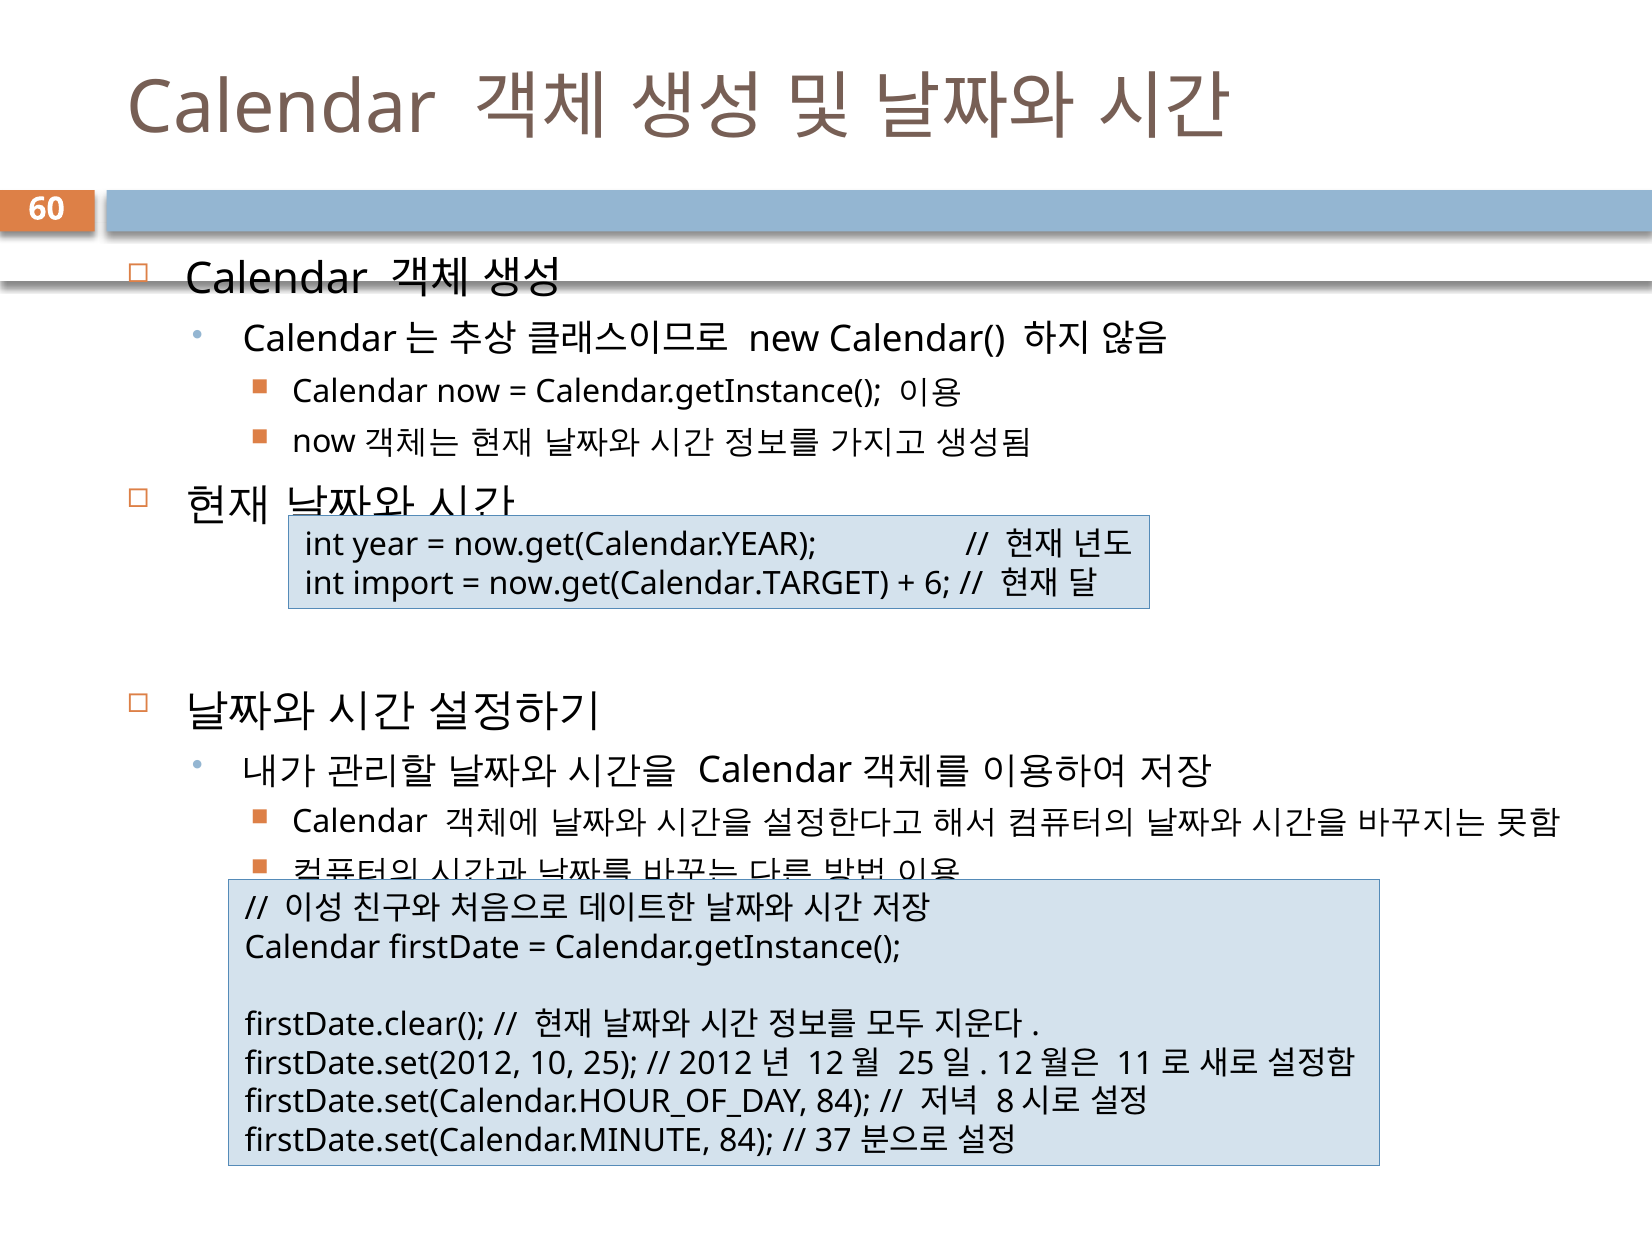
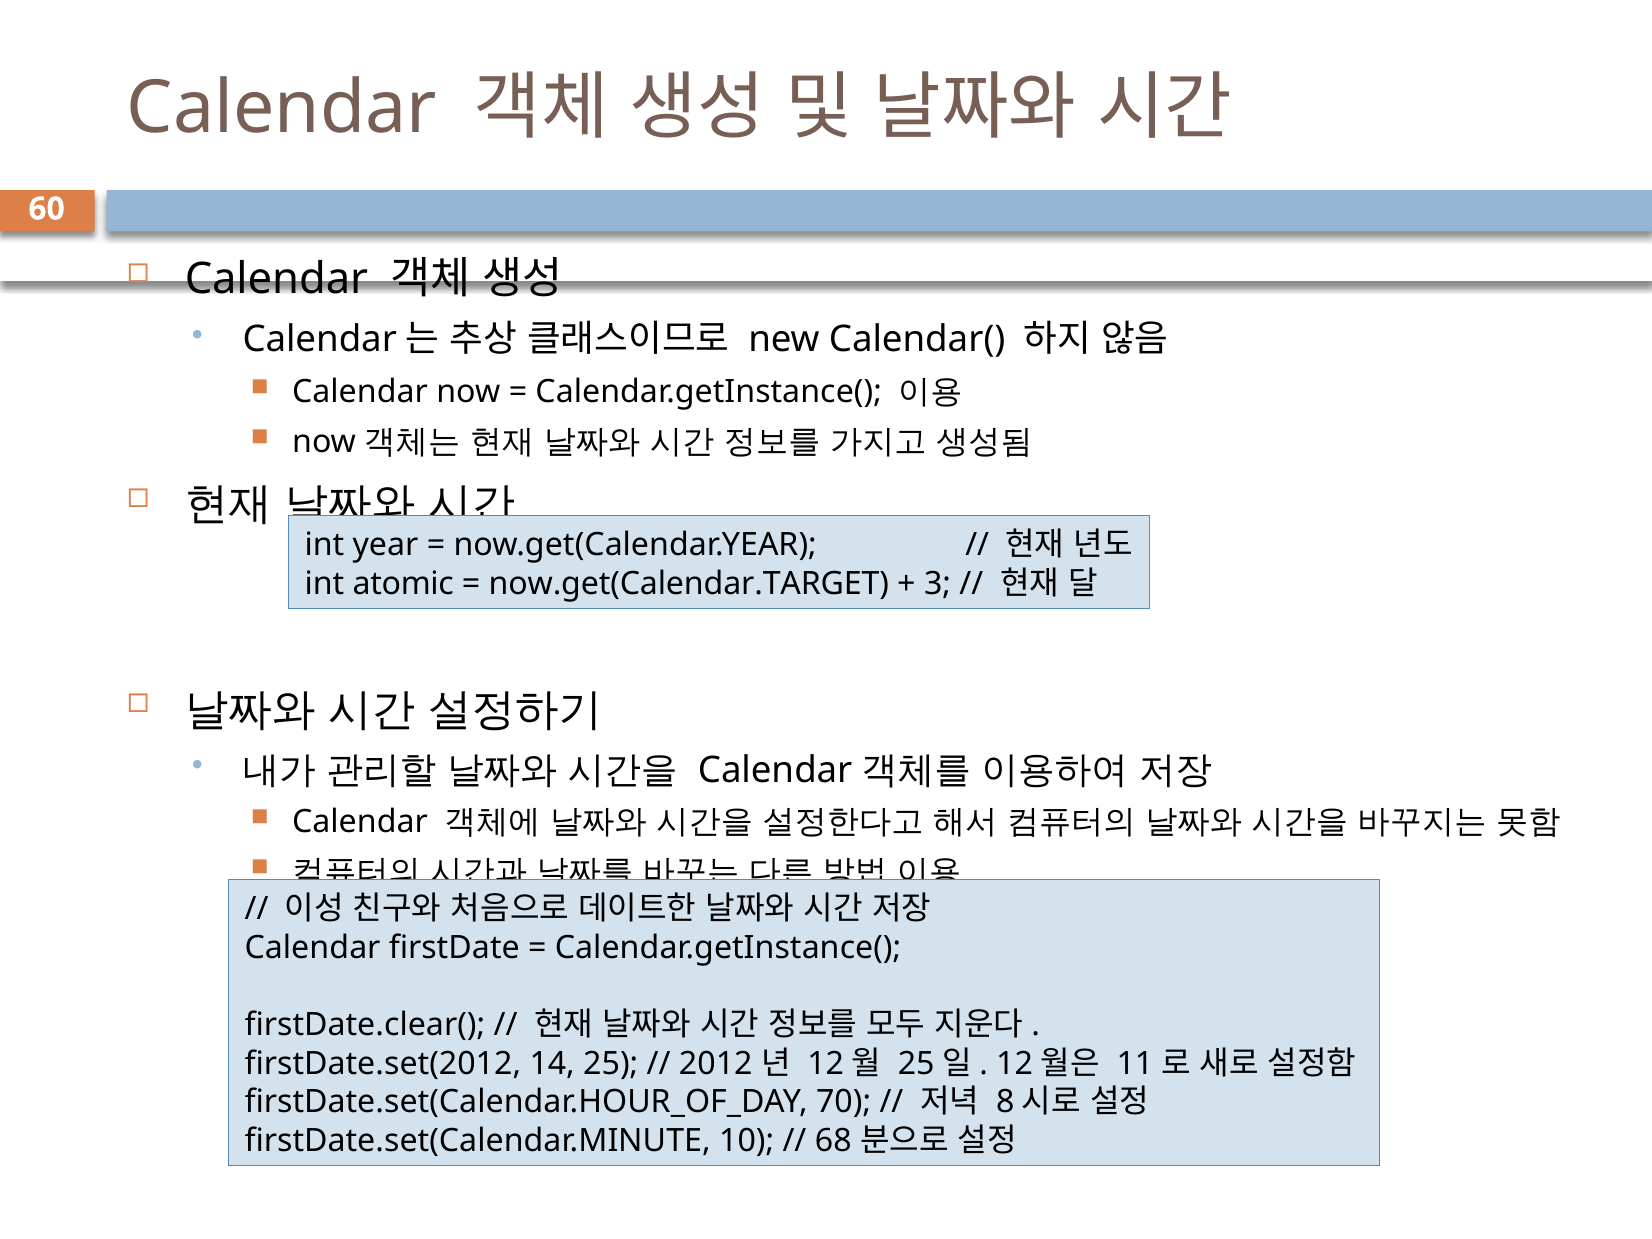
import: import -> atomic
6: 6 -> 3
10: 10 -> 14
firstDate.set(Calendar.HOUR_OF_DAY 84: 84 -> 70
firstDate.set(Calendar.MINUTE 84: 84 -> 10
37: 37 -> 68
